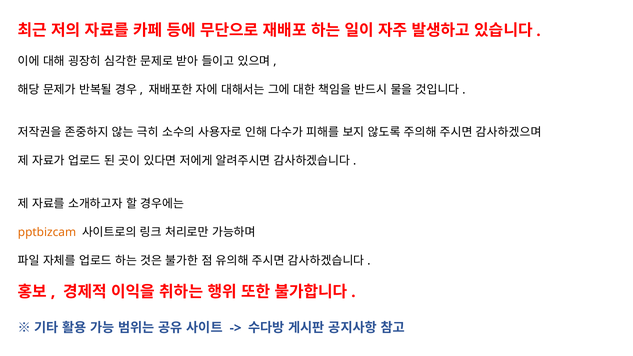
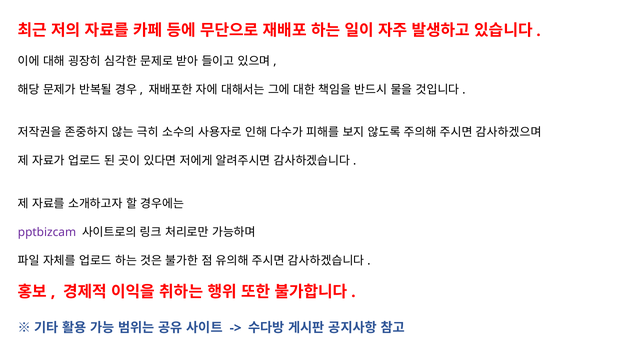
pptbizcam colour: orange -> purple
